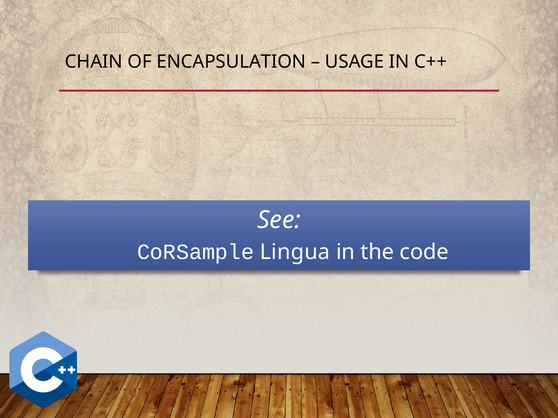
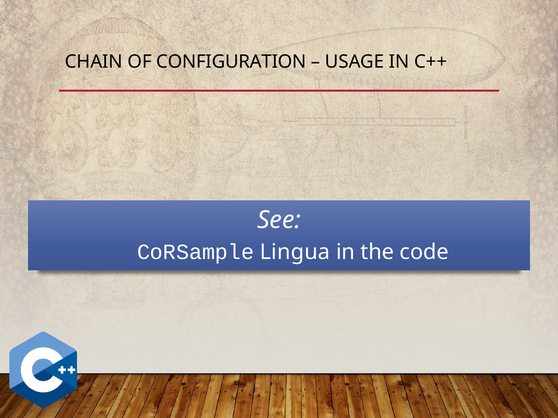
ENCAPSULATION: ENCAPSULATION -> CONFIGURATION
